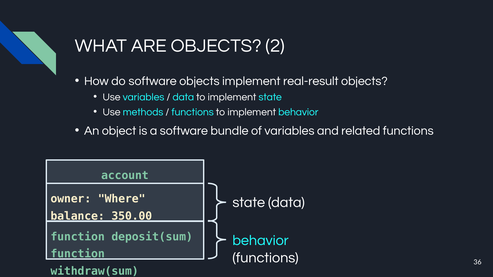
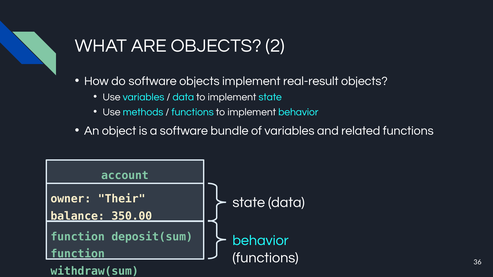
Where: Where -> Their
